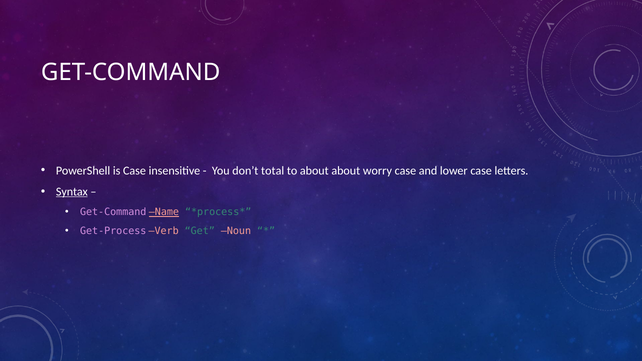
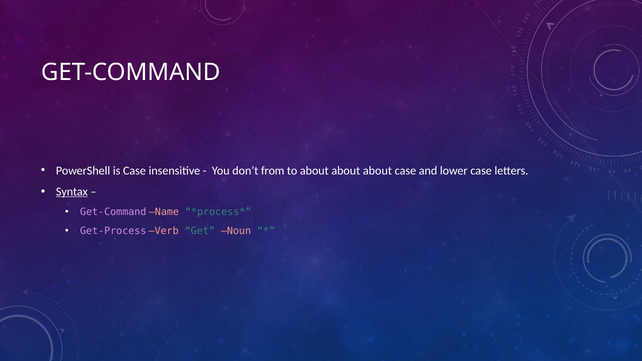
total: total -> from
worry at (377, 171): worry -> about
Name underline: present -> none
